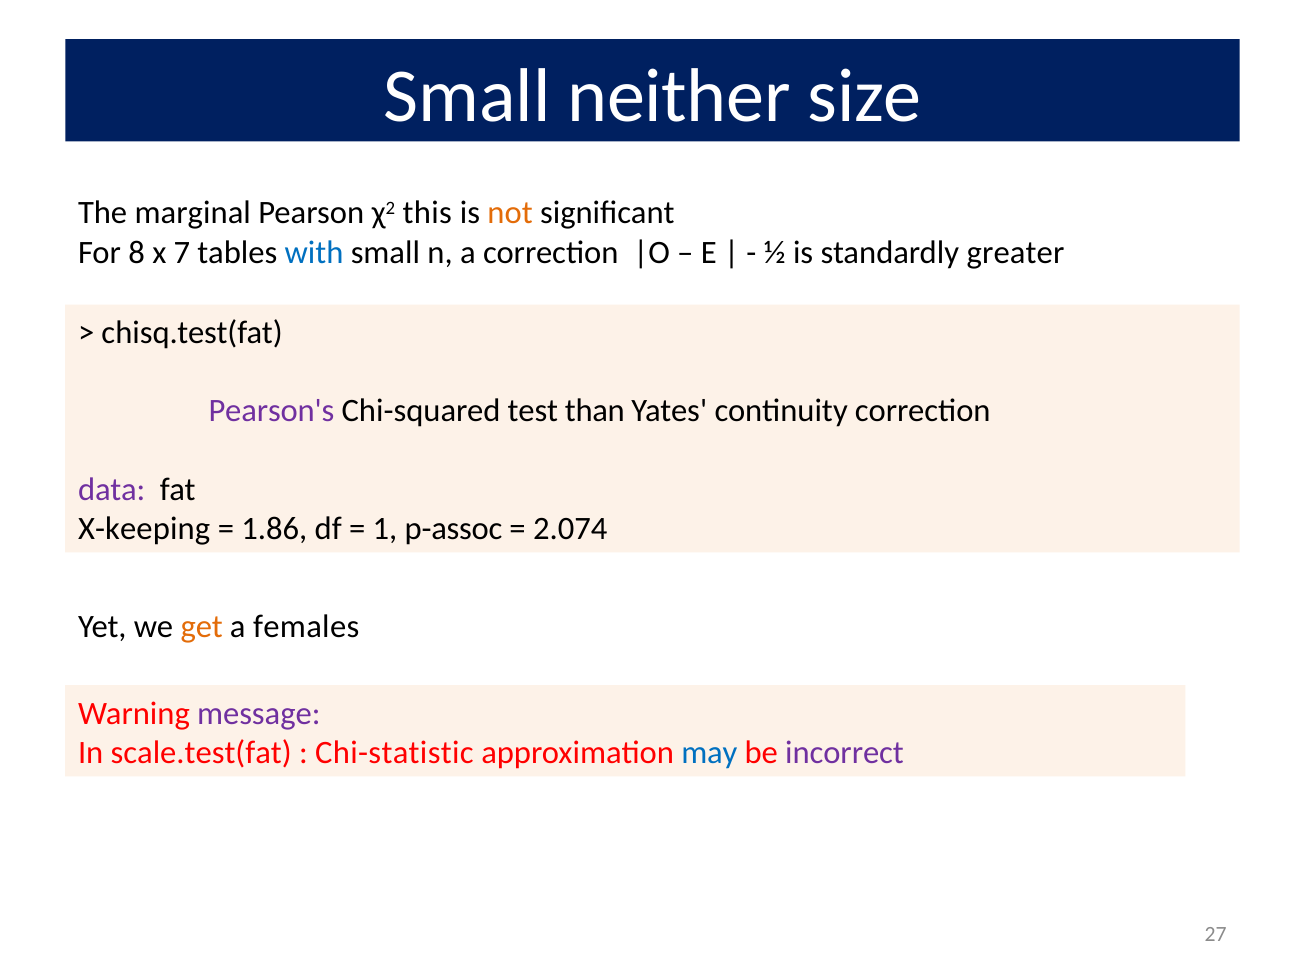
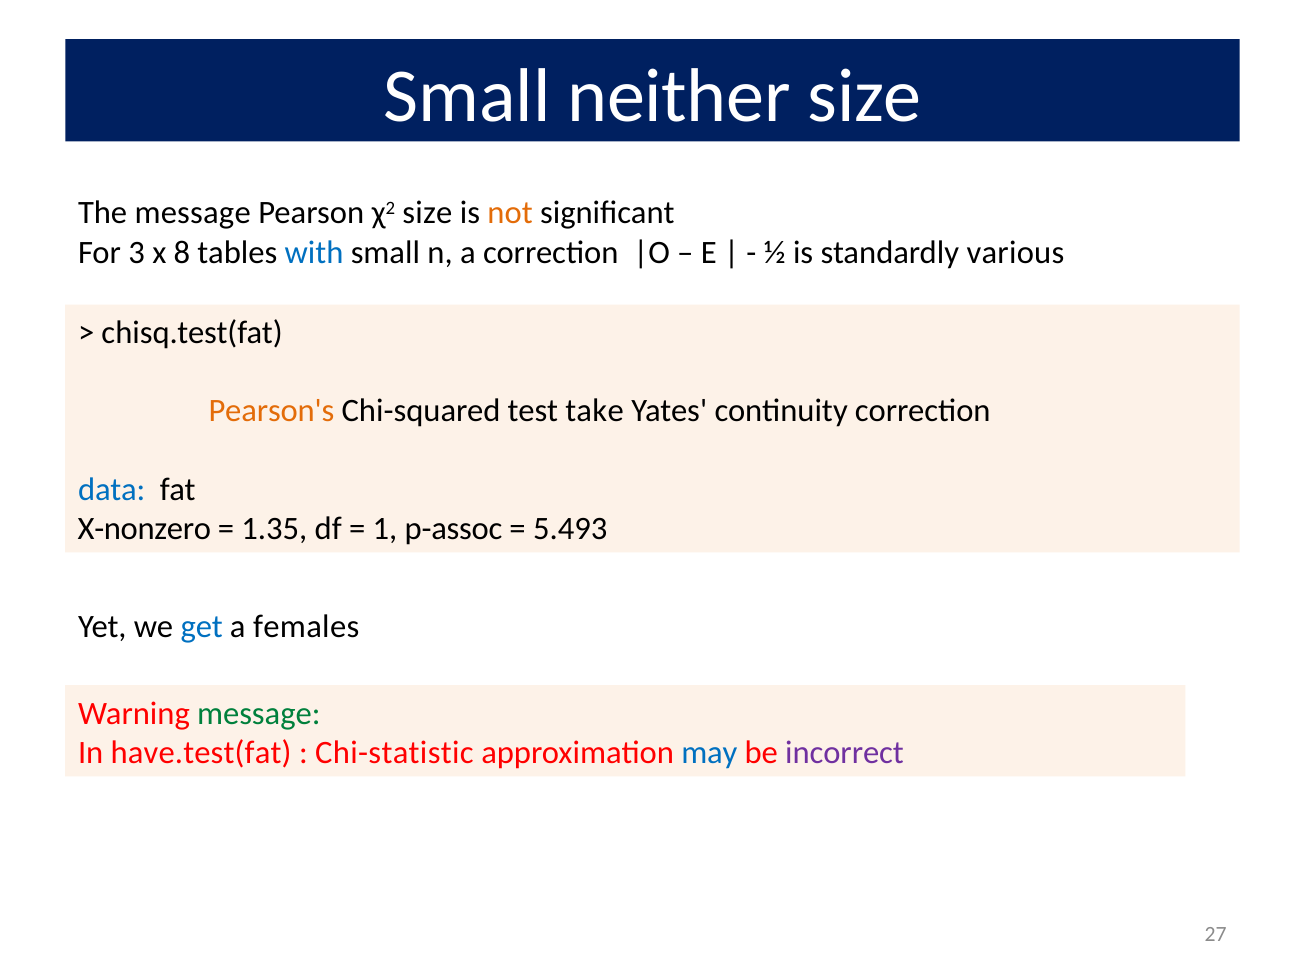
The marginal: marginal -> message
χ2 this: this -> size
8: 8 -> 3
7: 7 -> 8
greater: greater -> various
Pearson's colour: purple -> orange
than: than -> take
data colour: purple -> blue
X-keeping: X-keeping -> X-nonzero
1.86: 1.86 -> 1.35
2.074: 2.074 -> 5.493
get colour: orange -> blue
message at (259, 713) colour: purple -> green
scale.test(fat: scale.test(fat -> have.test(fat
